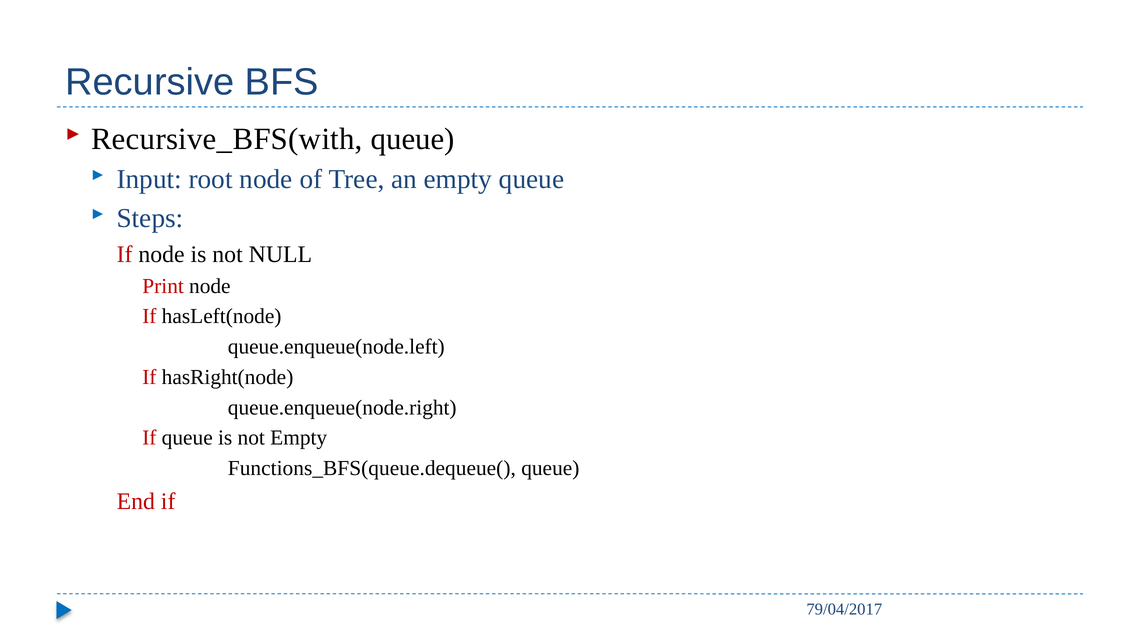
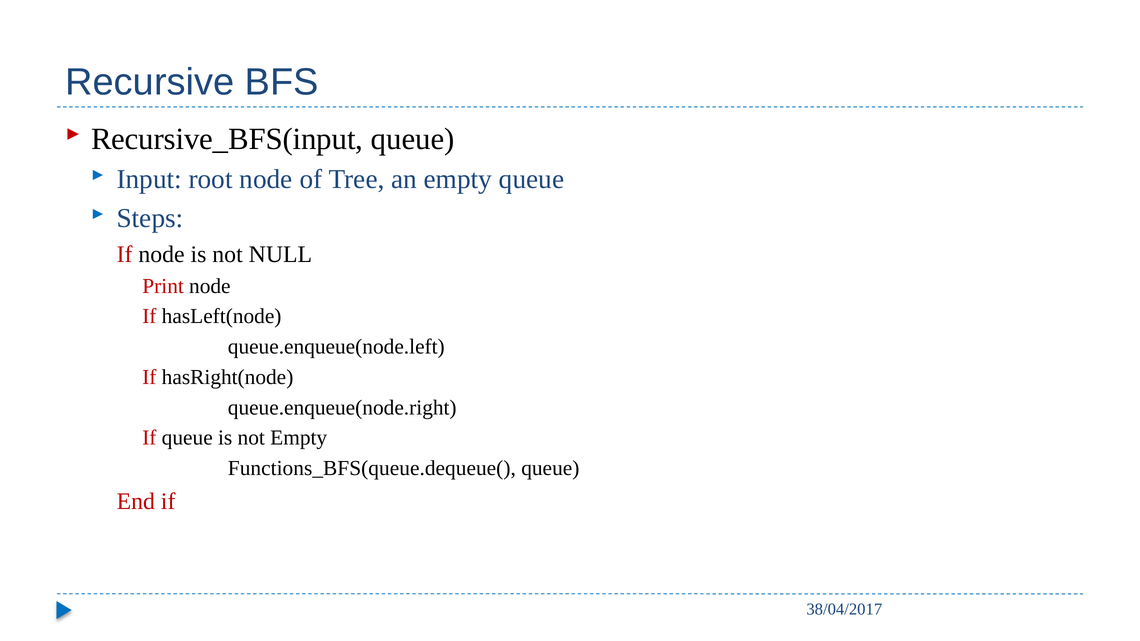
Recursive_BFS(with: Recursive_BFS(with -> Recursive_BFS(input
79/04/2017: 79/04/2017 -> 38/04/2017
